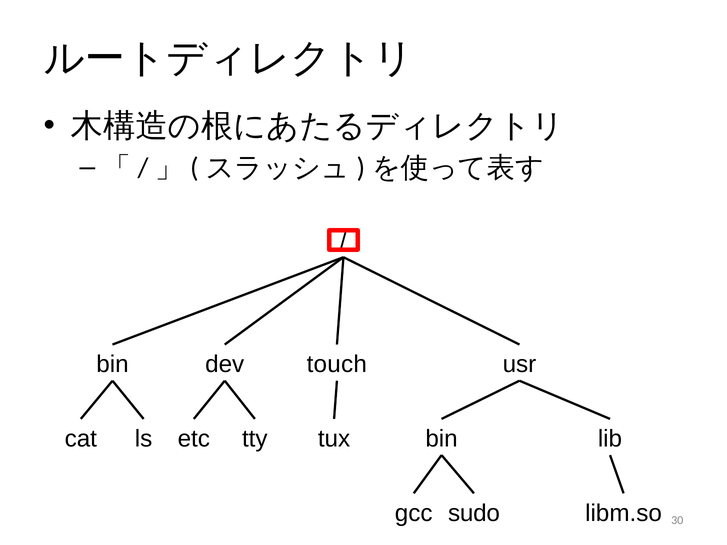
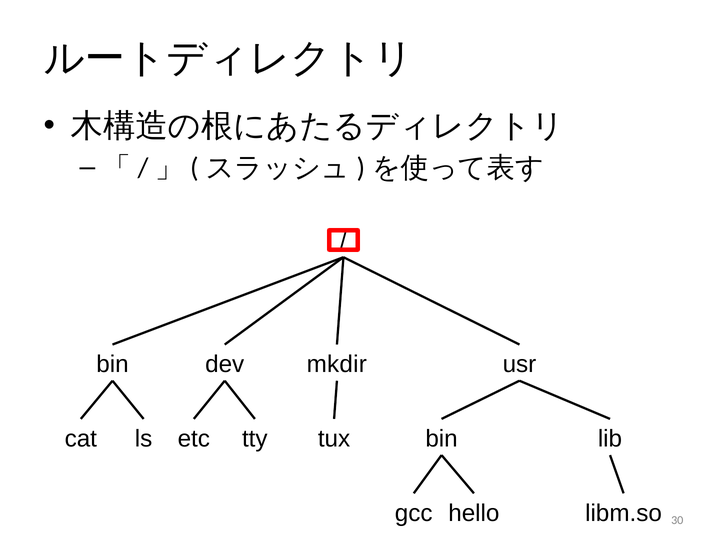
touch: touch -> mkdir
sudo: sudo -> hello
